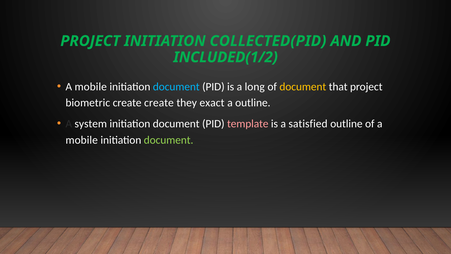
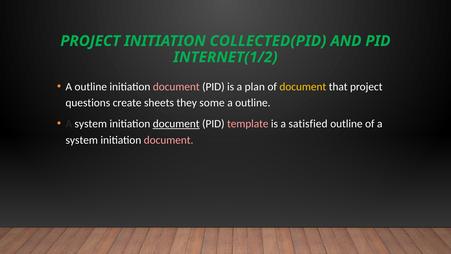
INCLUDED(1/2: INCLUDED(1/2 -> INTERNET(1/2
mobile at (91, 87): mobile -> outline
document at (176, 87) colour: light blue -> pink
long: long -> plan
biometric: biometric -> questions
create create: create -> sheets
exact: exact -> some
document at (176, 124) underline: none -> present
mobile at (82, 140): mobile -> system
document at (169, 140) colour: light green -> pink
